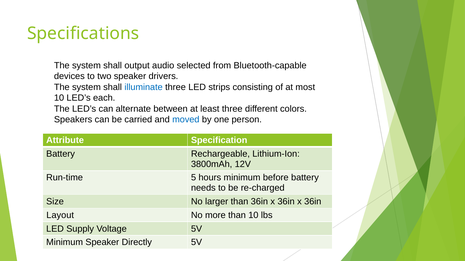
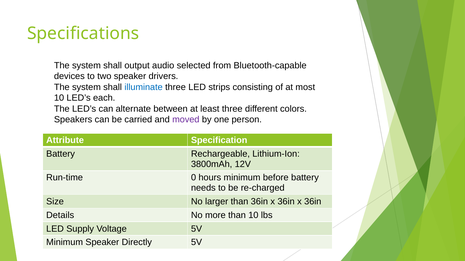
moved colour: blue -> purple
5: 5 -> 0
Layout: Layout -> Details
